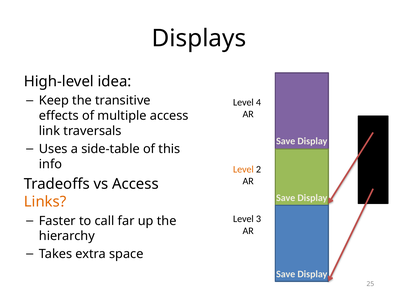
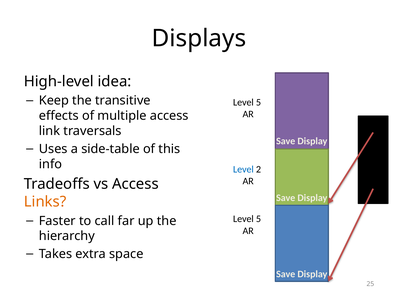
4 at (259, 102): 4 -> 5
Level at (243, 170) colour: orange -> blue
3 at (259, 219): 3 -> 5
